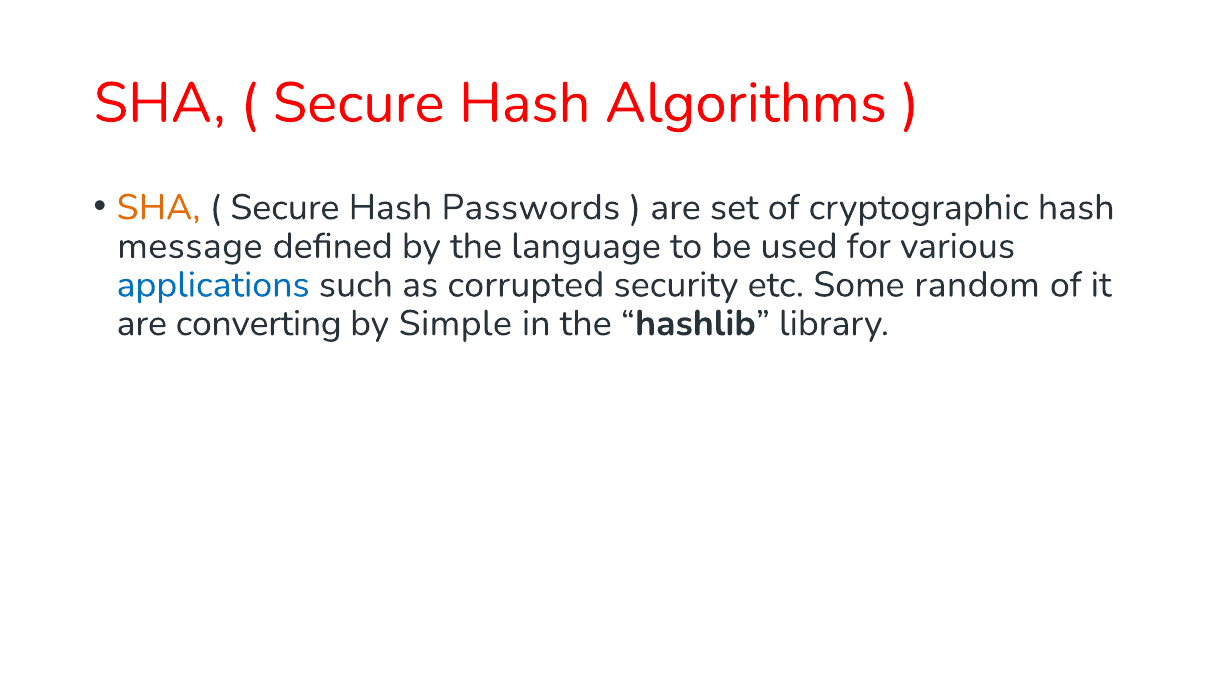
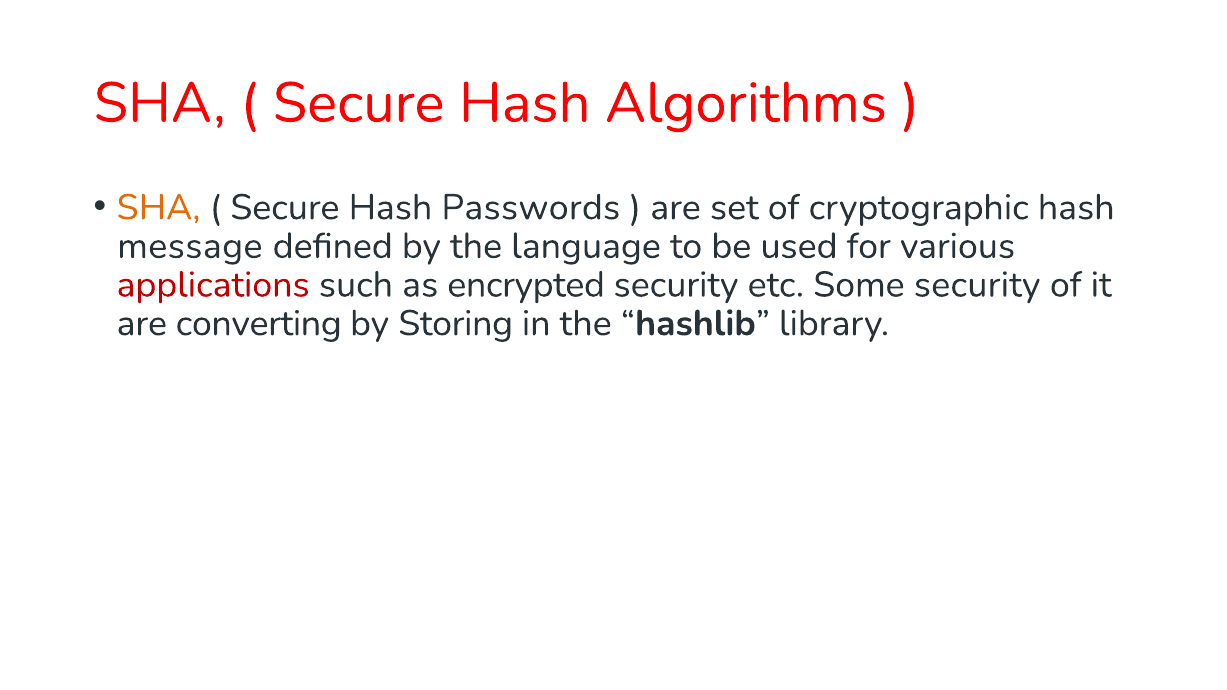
applications colour: blue -> red
corrupted: corrupted -> encrypted
Some random: random -> security
Simple: Simple -> Storing
